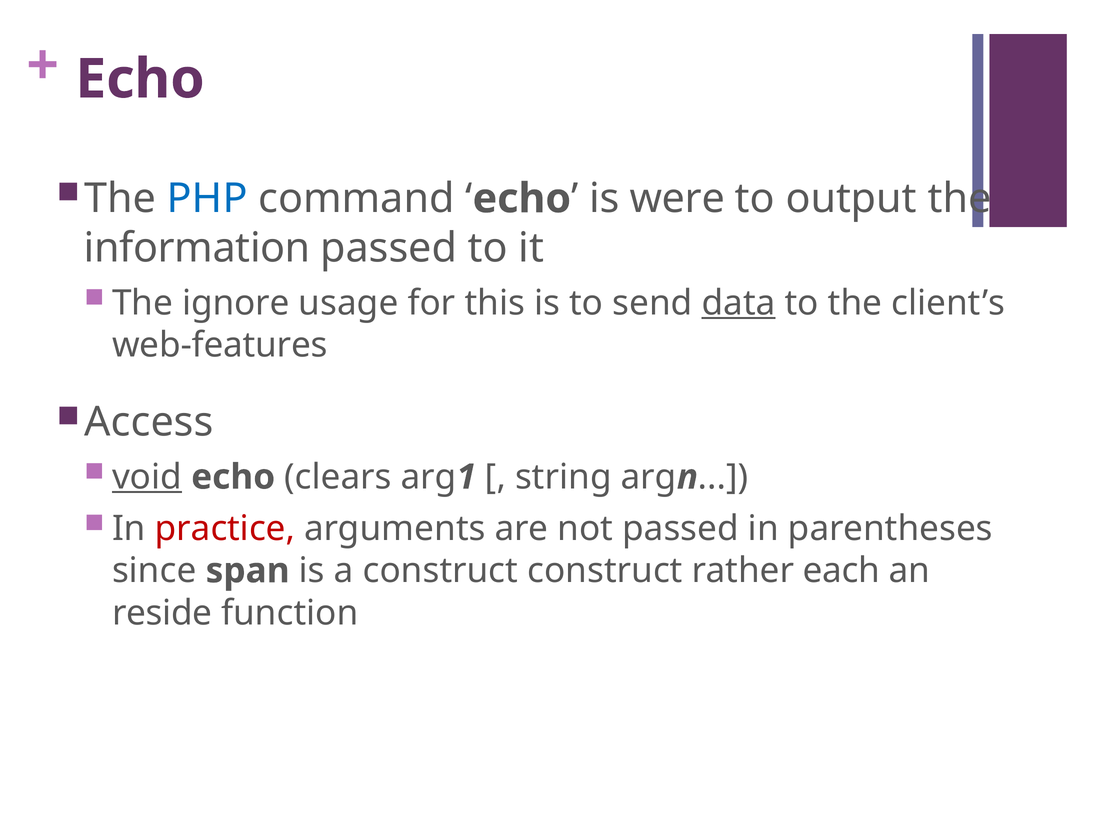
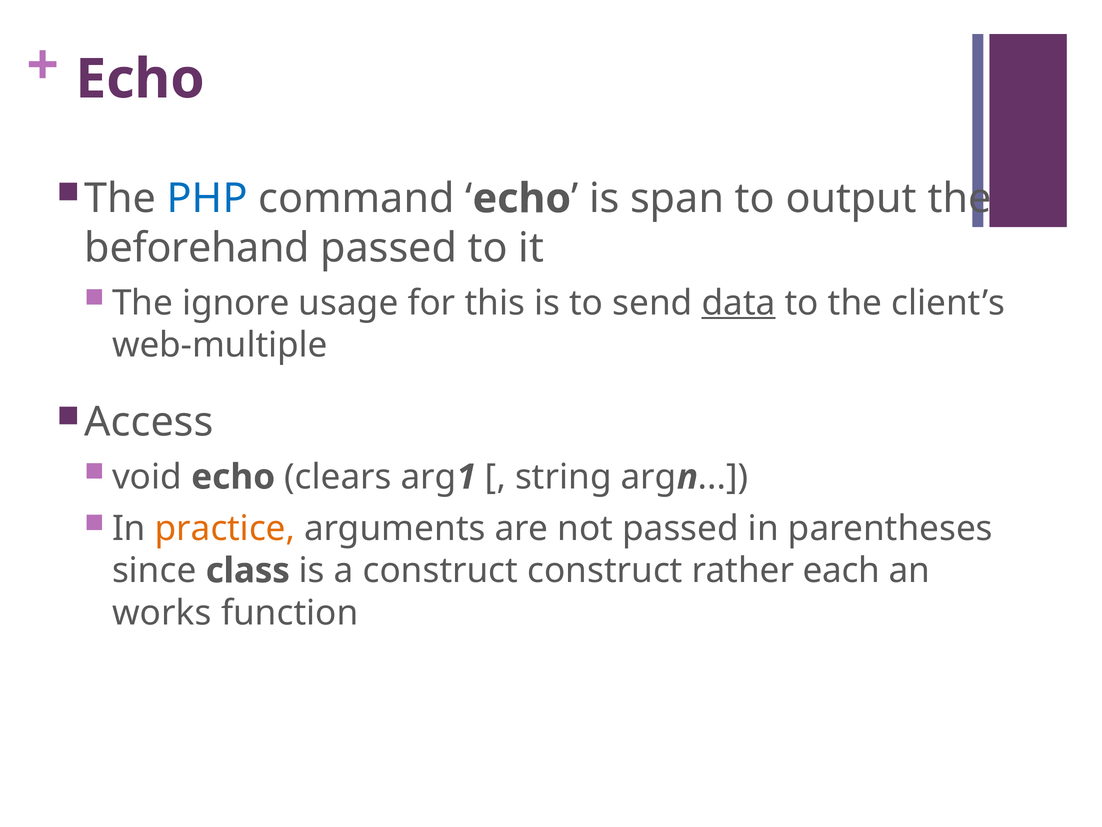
were: were -> span
information: information -> beforehand
web-features: web-features -> web-multiple
void underline: present -> none
practice colour: red -> orange
span: span -> class
reside: reside -> works
